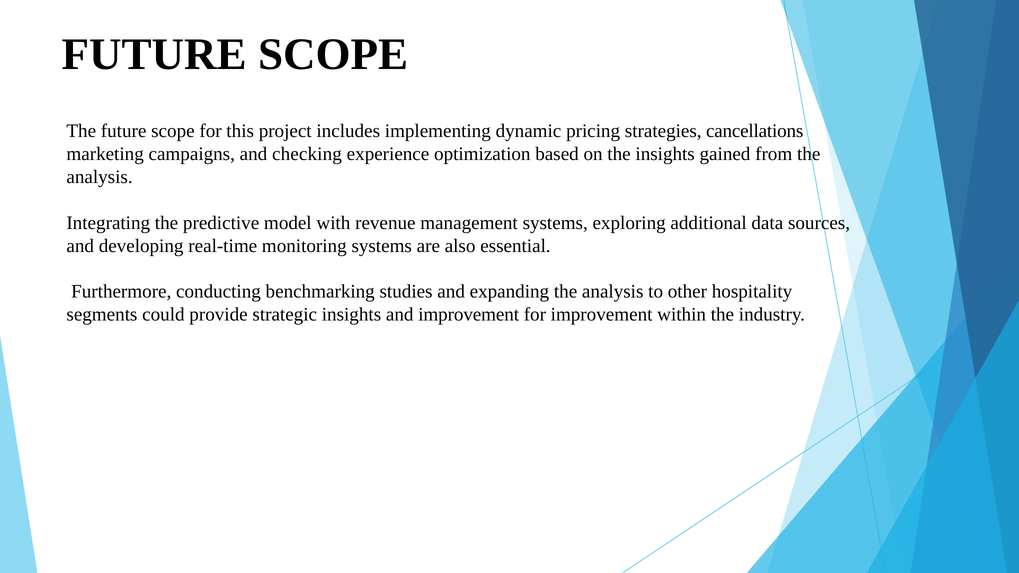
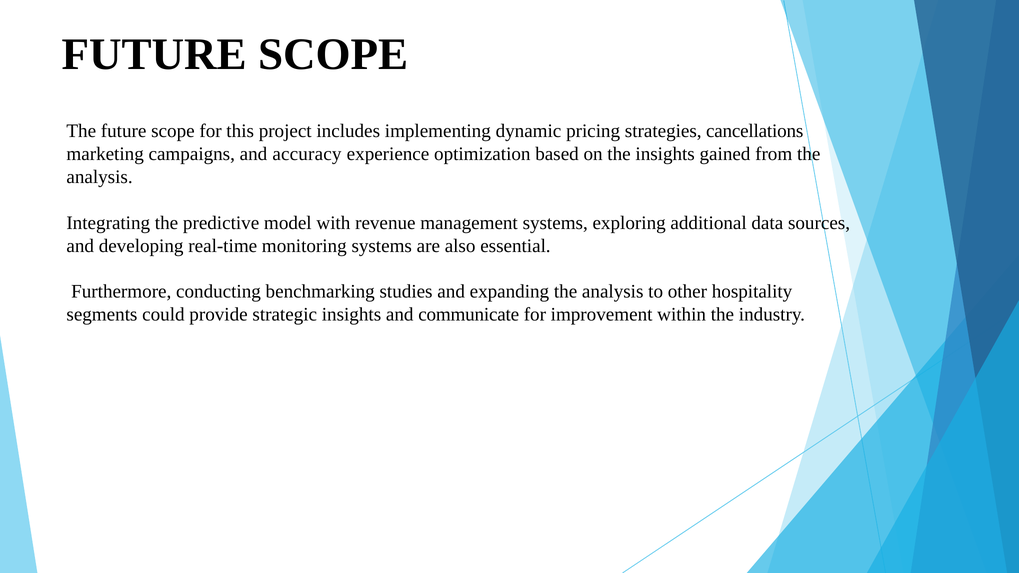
checking: checking -> accuracy
and improvement: improvement -> communicate
